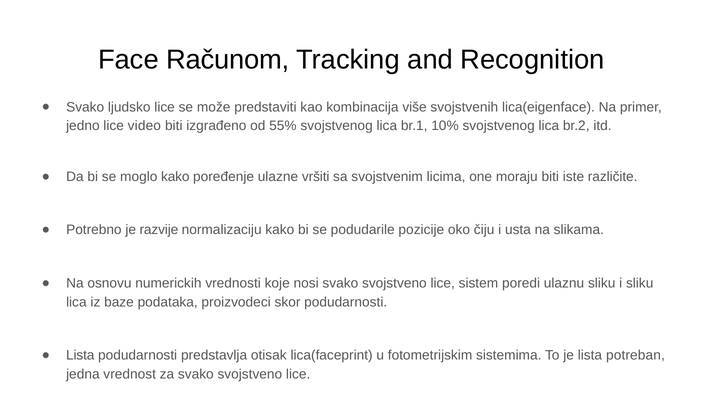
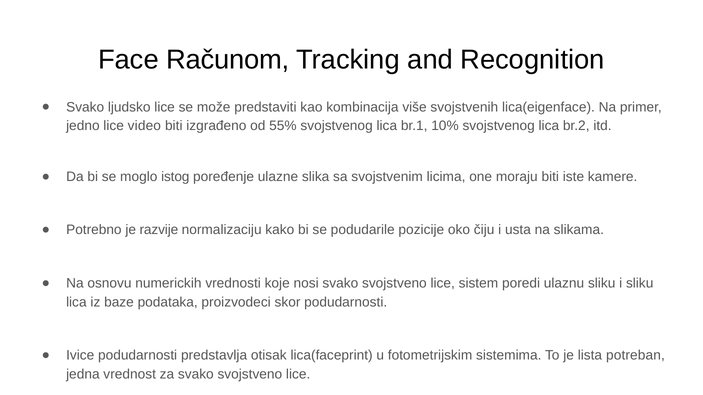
moglo kako: kako -> istog
vršiti: vršiti -> slika
različite: različite -> kamere
Lista at (80, 356): Lista -> Ivice
